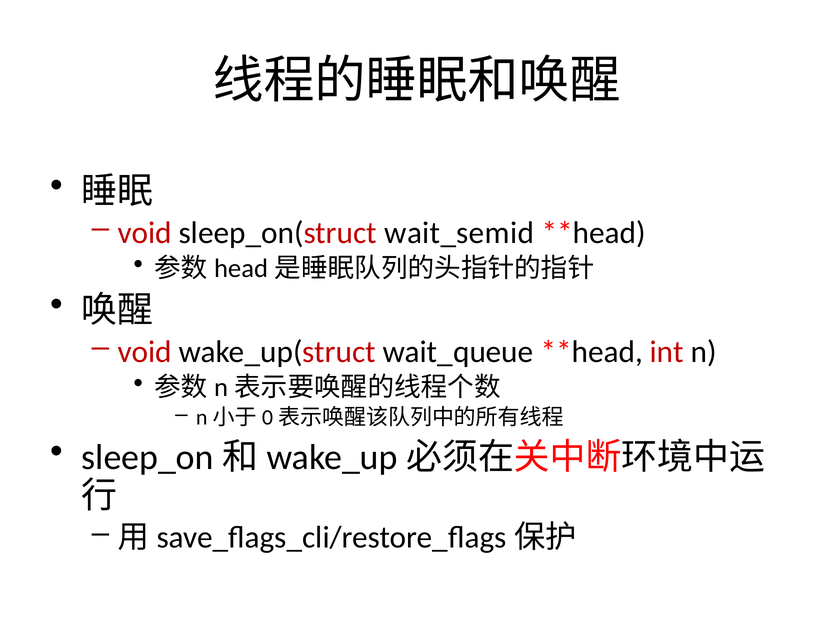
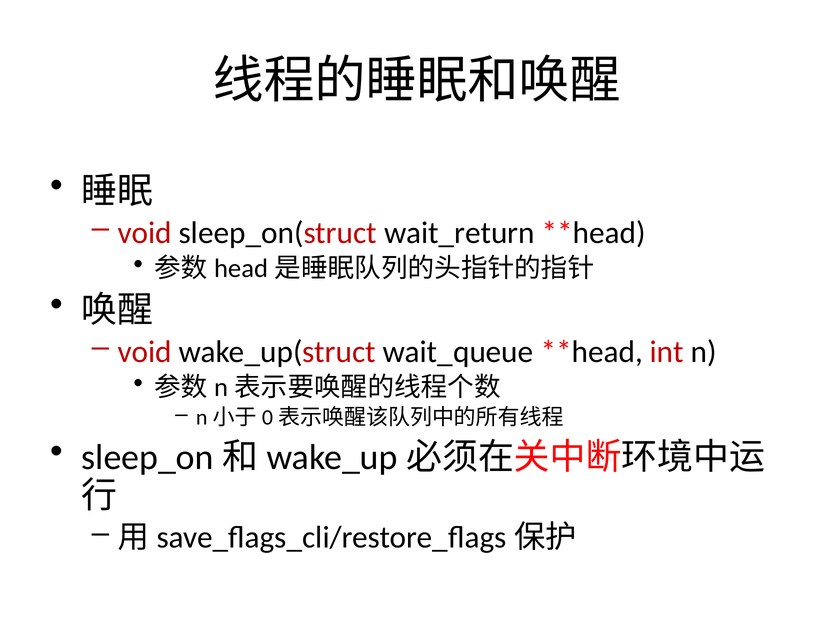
wait_semid: wait_semid -> wait_return
